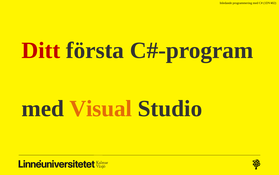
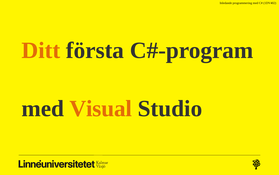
Ditt colour: red -> orange
